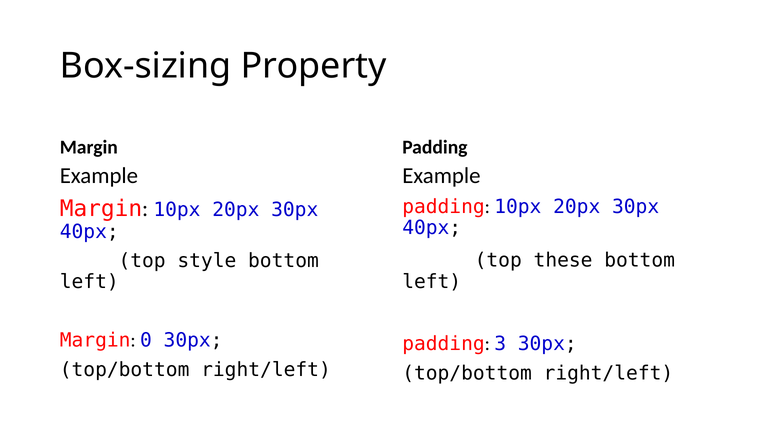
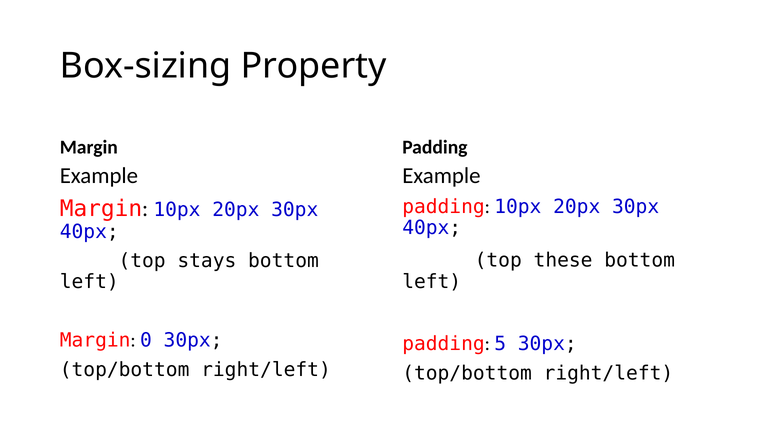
style: style -> stays
3: 3 -> 5
